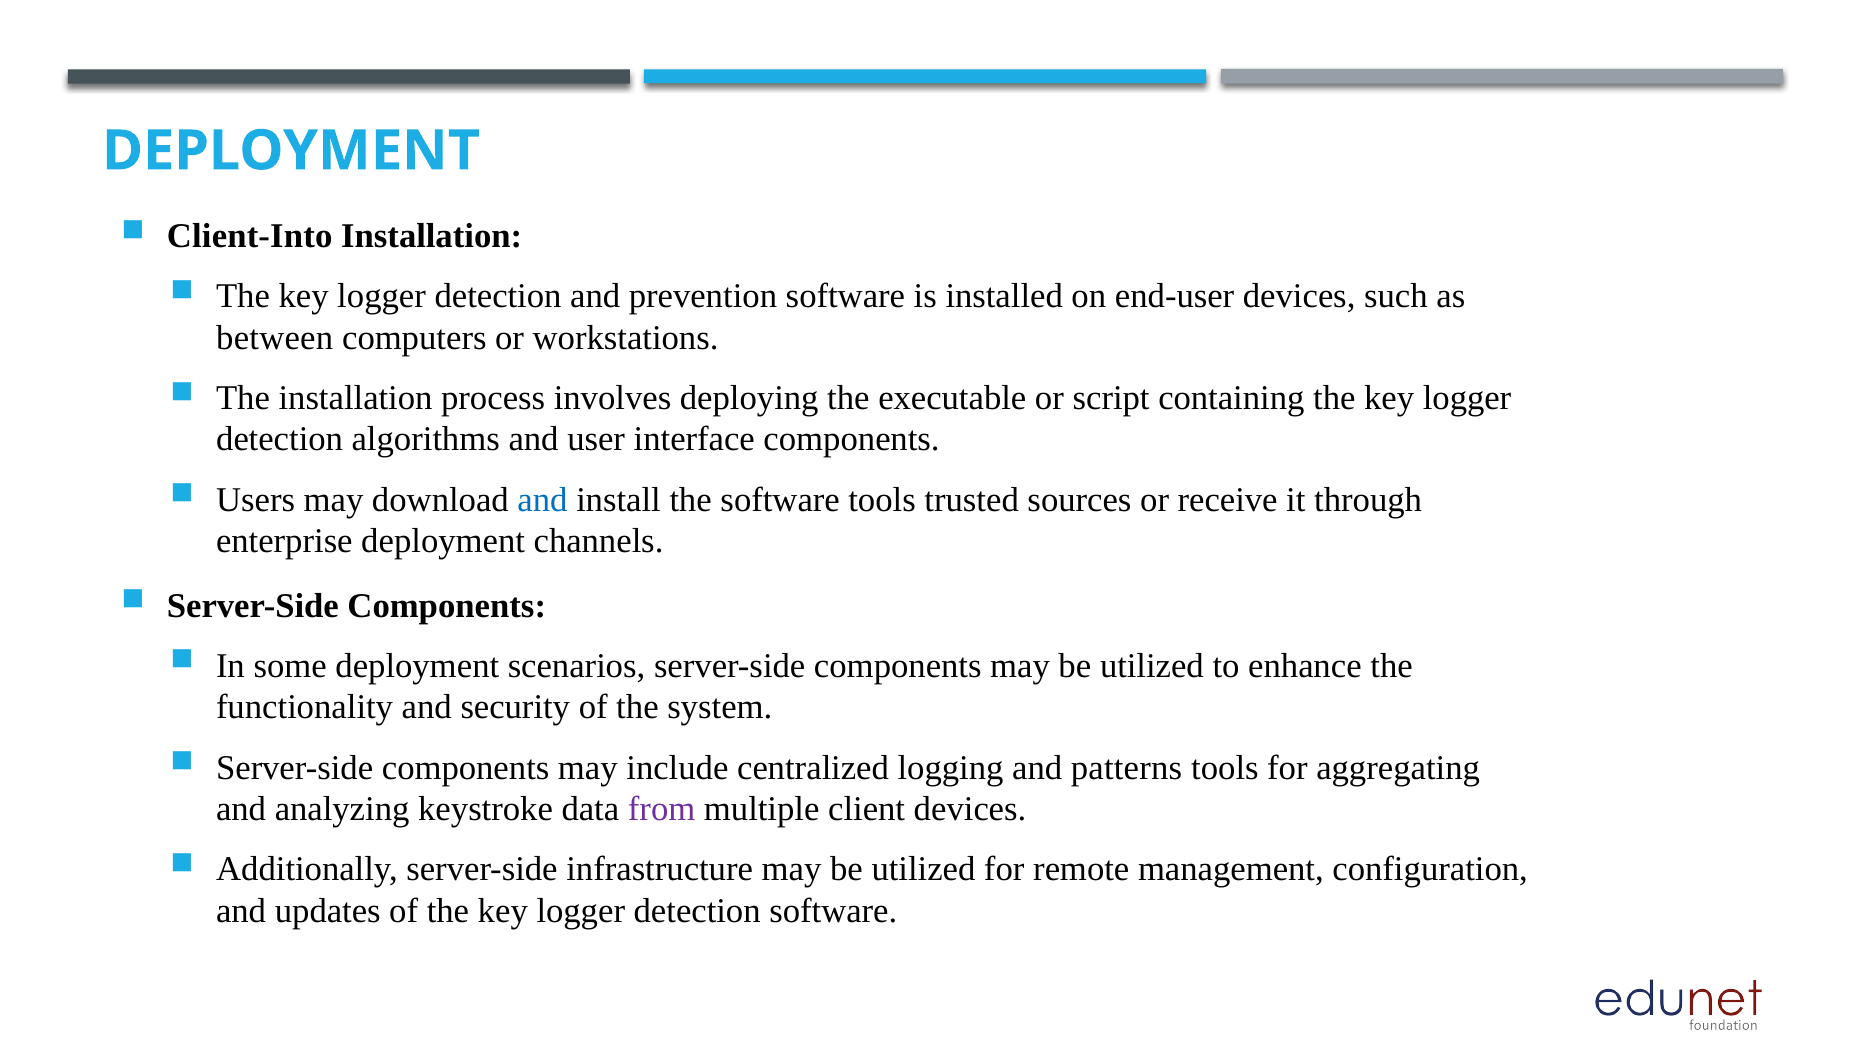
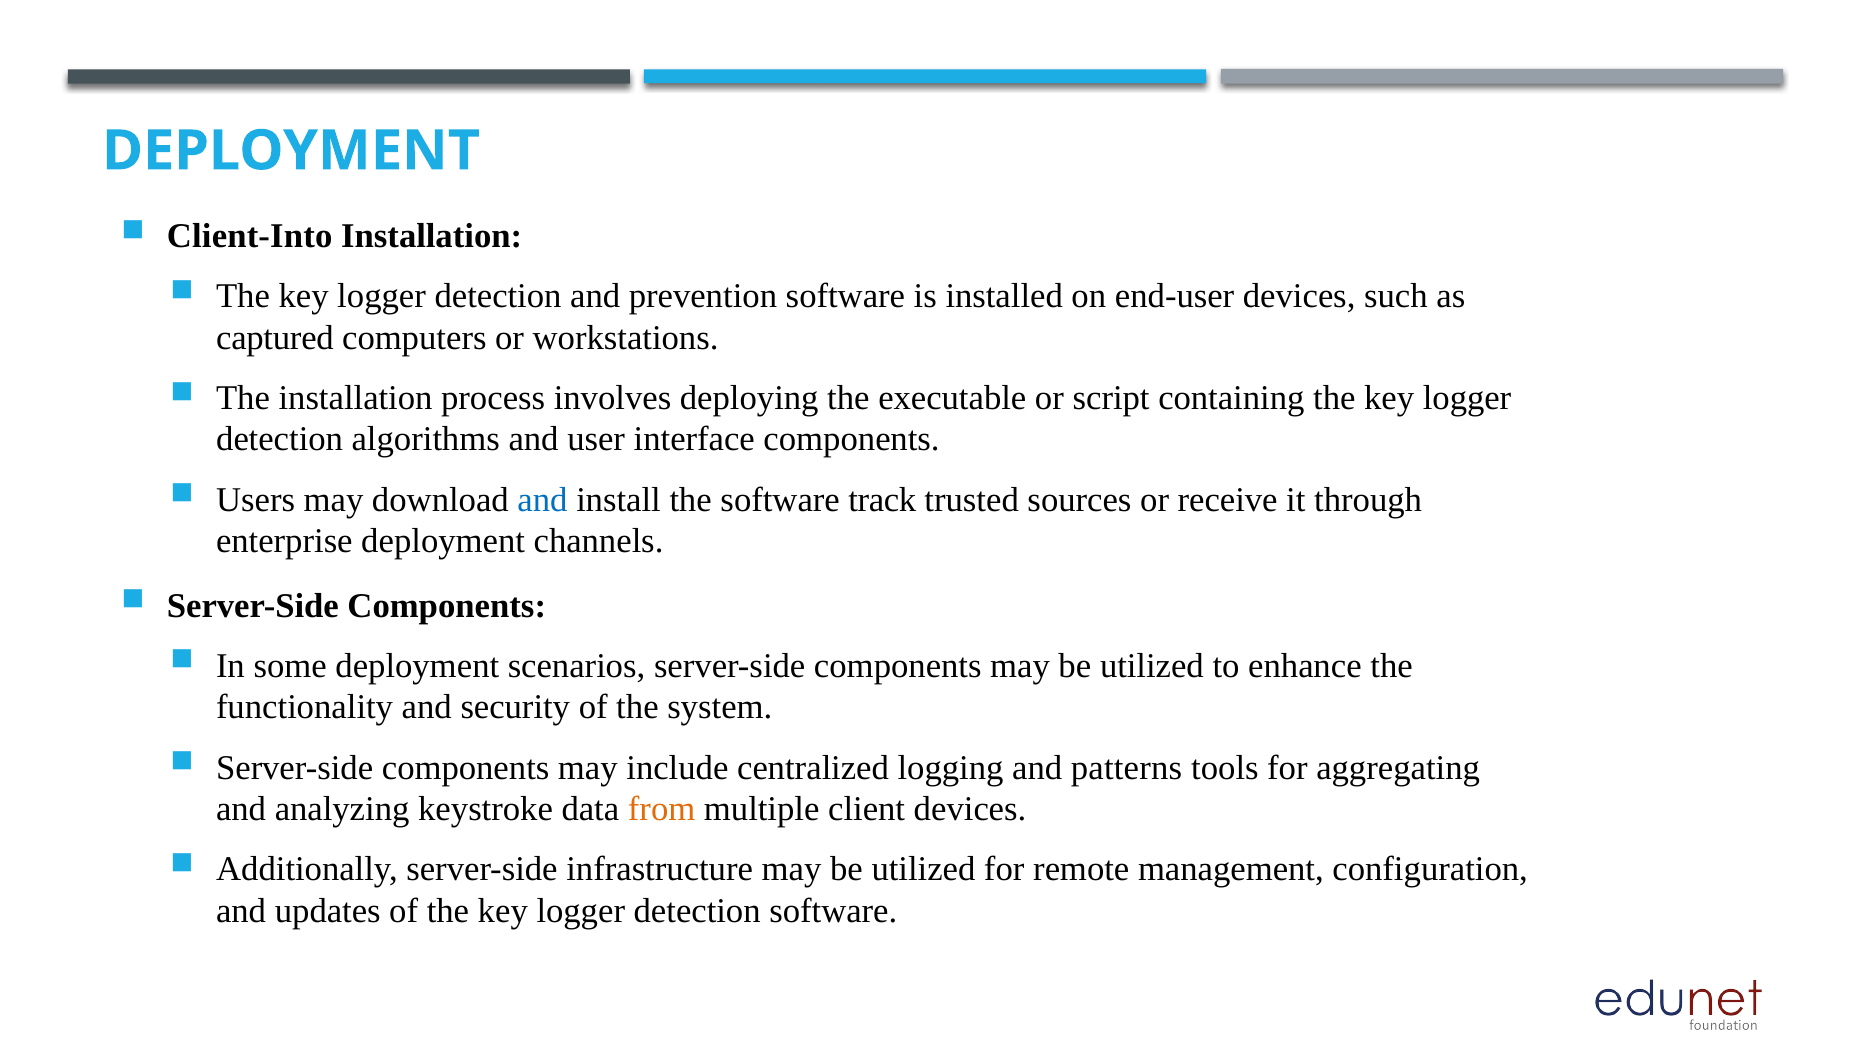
between: between -> captured
software tools: tools -> track
from colour: purple -> orange
